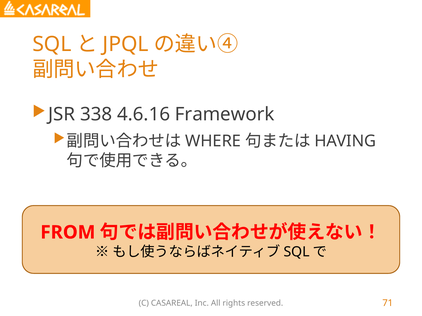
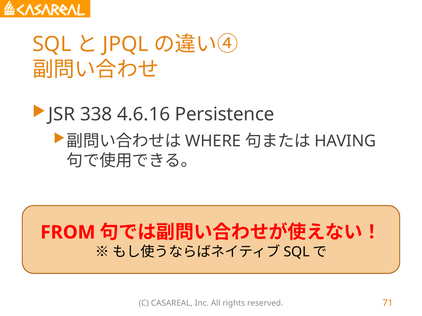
Framework: Framework -> Persistence
